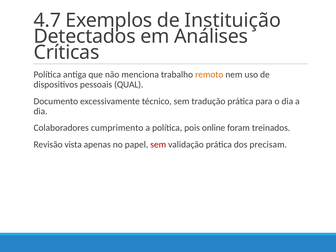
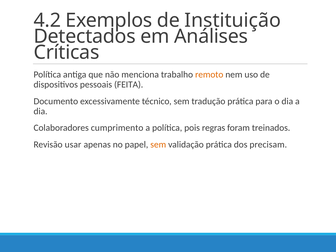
4.7: 4.7 -> 4.2
QUAL: QUAL -> FEITA
online: online -> regras
vista: vista -> usar
sem at (158, 144) colour: red -> orange
